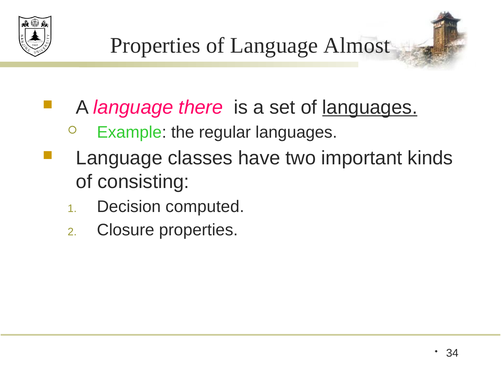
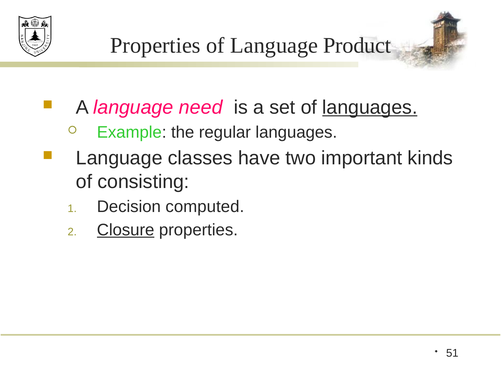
Almost: Almost -> Product
there: there -> need
Closure underline: none -> present
34: 34 -> 51
